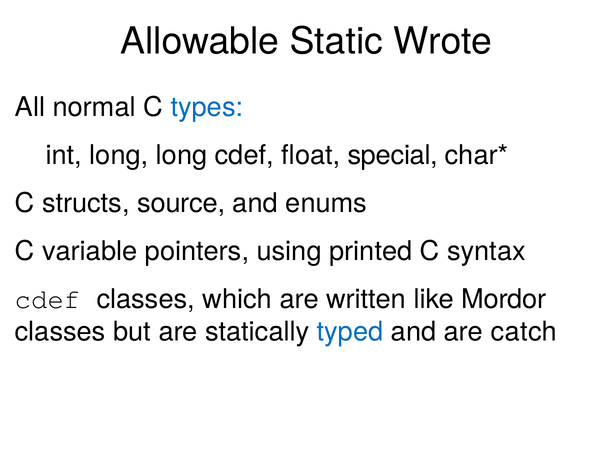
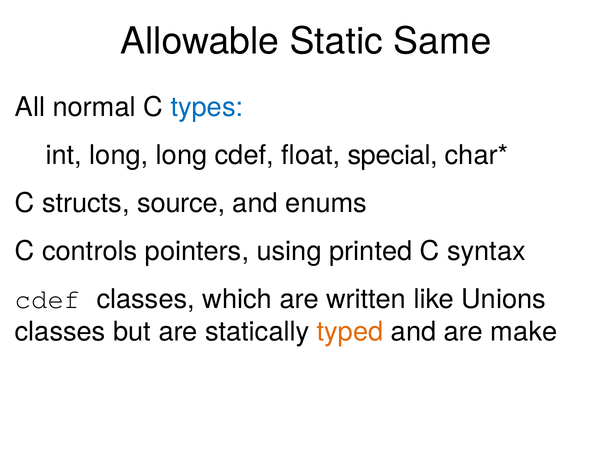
Wrote: Wrote -> Same
variable: variable -> controls
Mordor: Mordor -> Unions
typed colour: blue -> orange
catch: catch -> make
